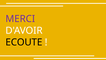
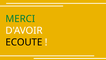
MERCI colour: purple -> green
